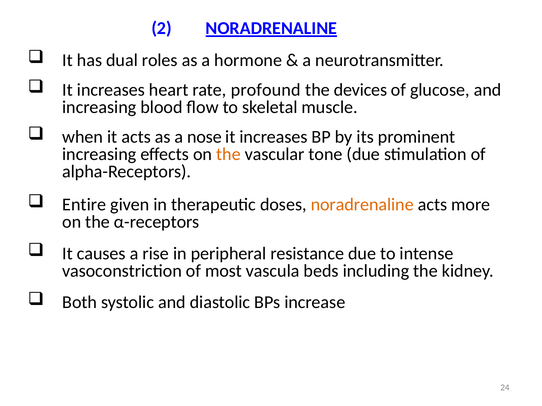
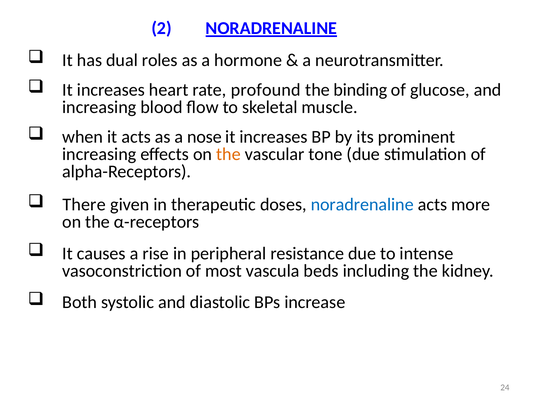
devices: devices -> binding
Entire: Entire -> There
noradrenaline at (362, 205) colour: orange -> blue
